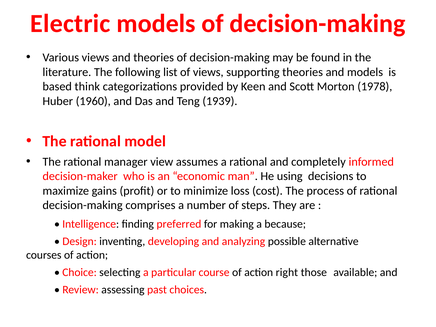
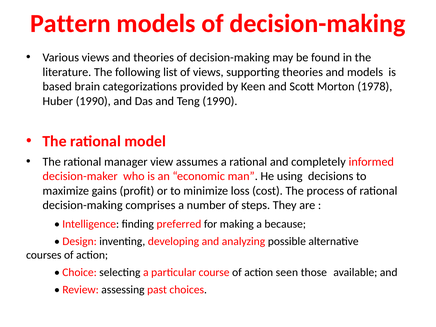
Electric: Electric -> Pattern
think: think -> brain
Huber 1960: 1960 -> 1990
Teng 1939: 1939 -> 1990
right: right -> seen
